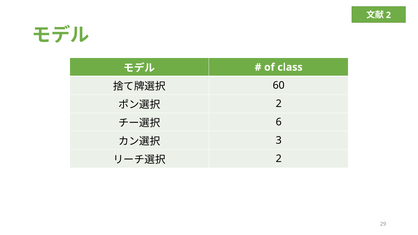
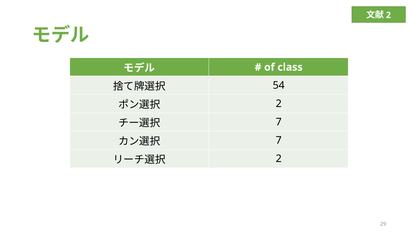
60: 60 -> 54
6 at (279, 122): 6 -> 7
3 at (279, 140): 3 -> 7
